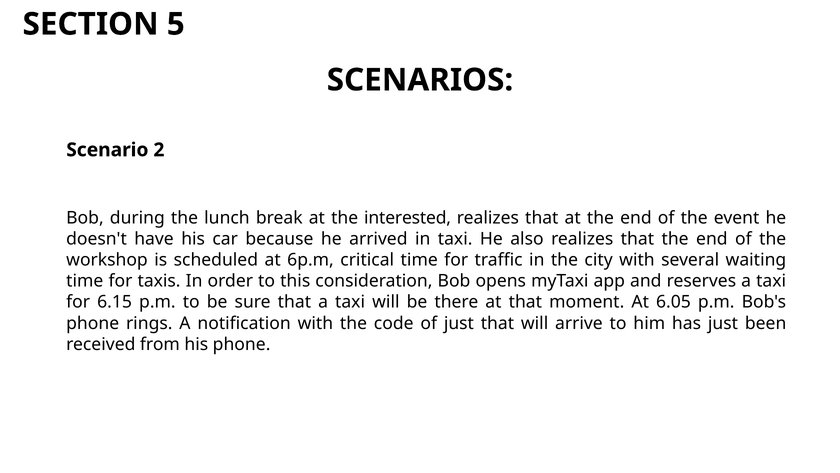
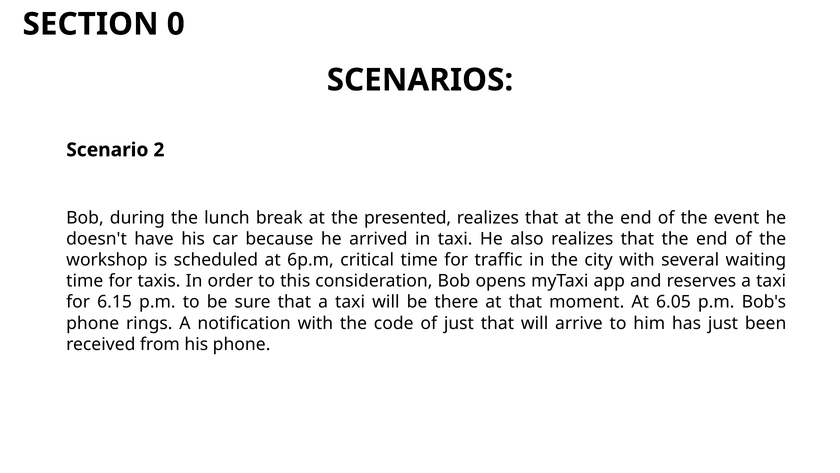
5: 5 -> 0
interested: interested -> presented
